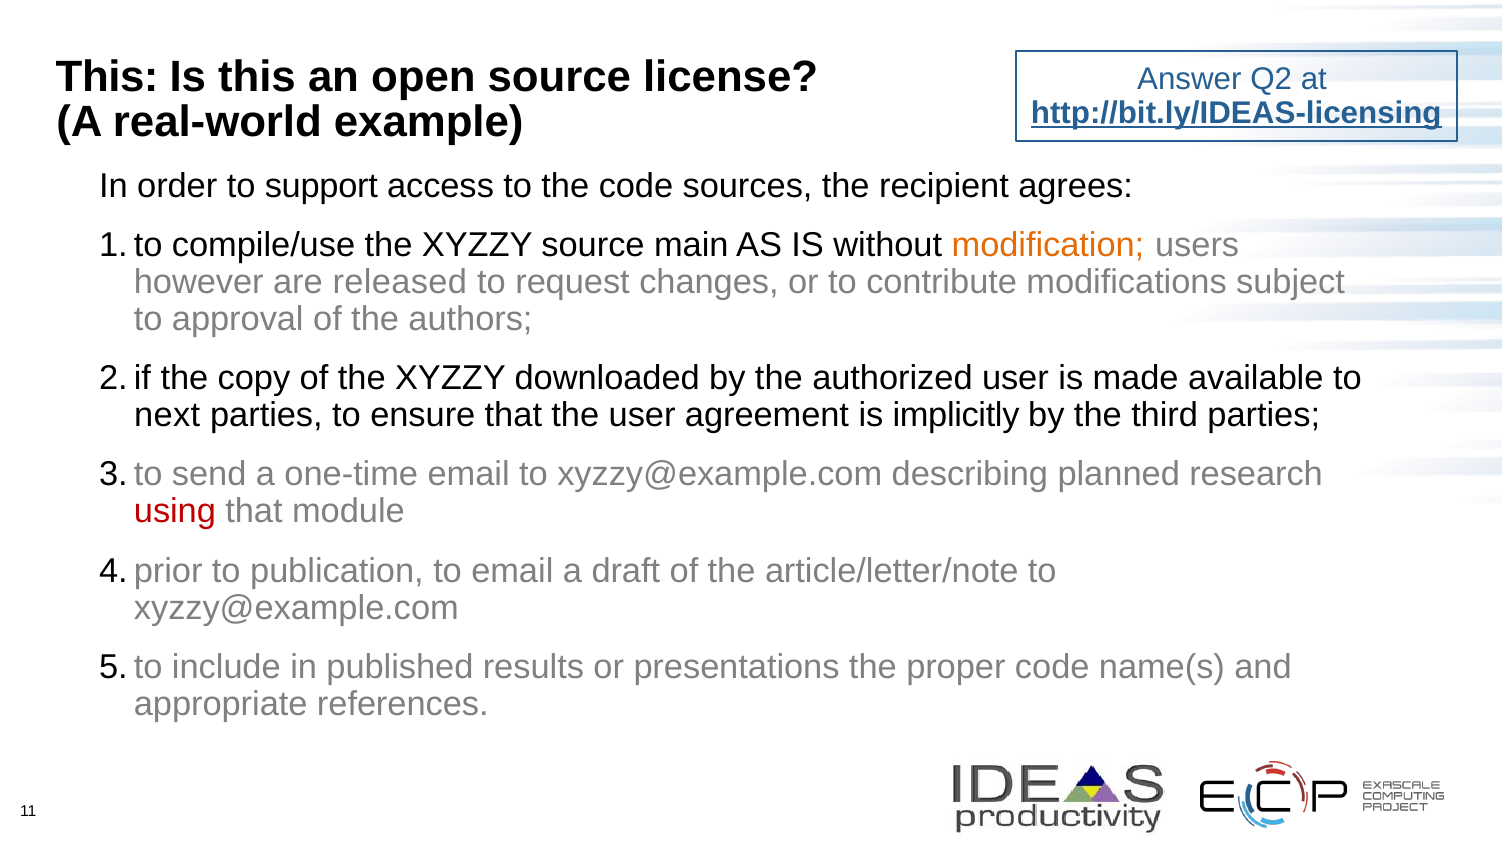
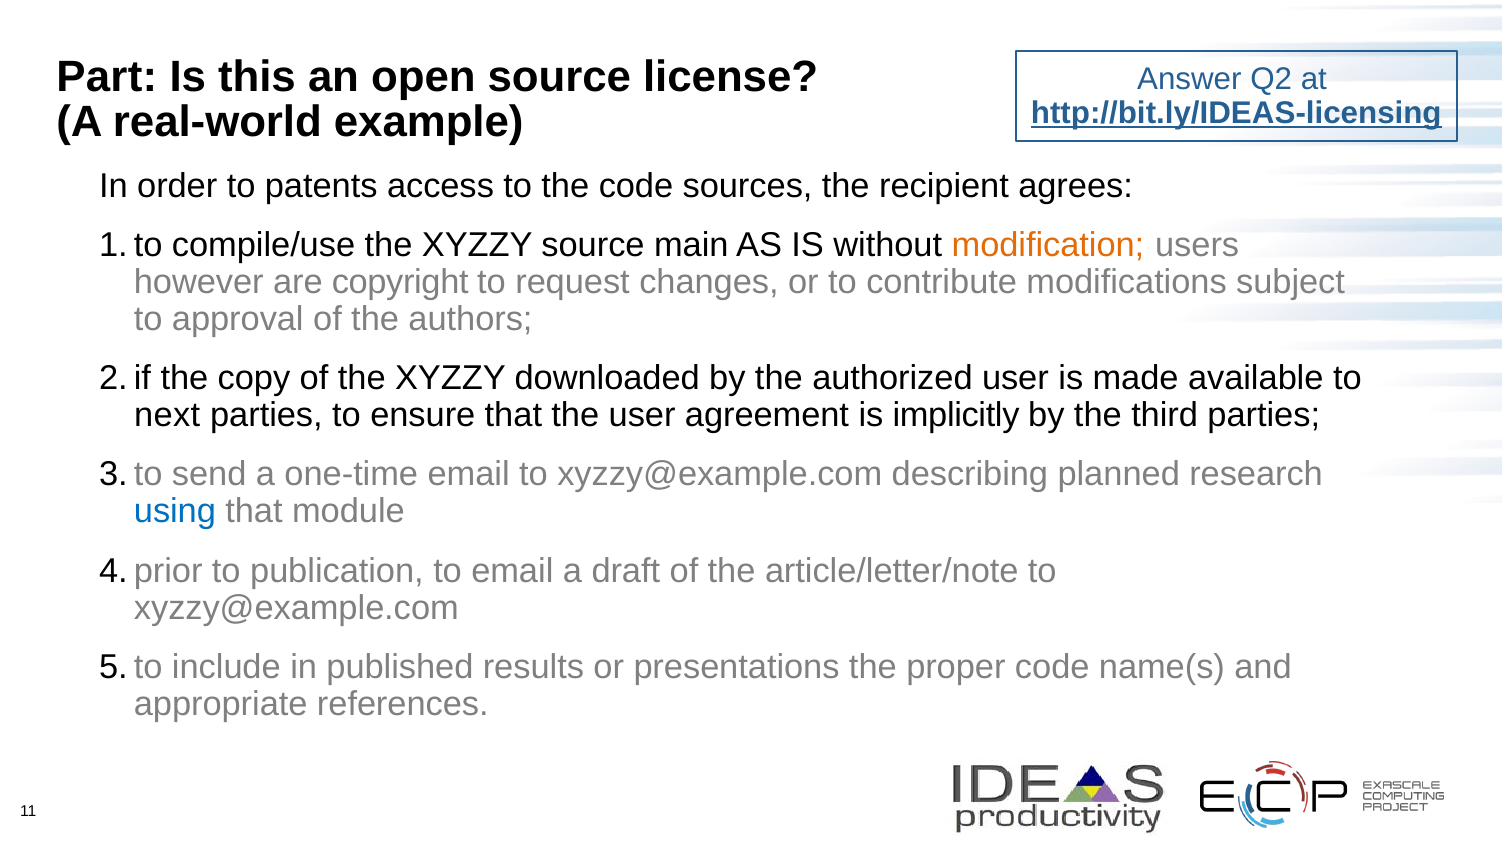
This at (107, 78): This -> Part
support: support -> patents
released: released -> copyright
using colour: red -> blue
